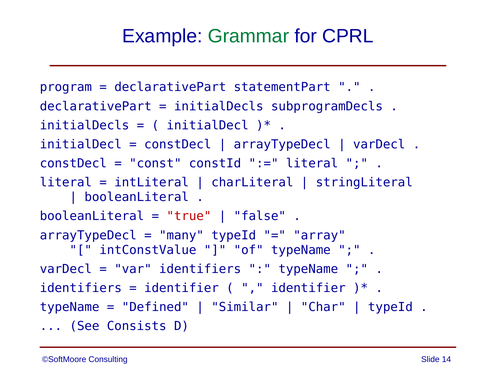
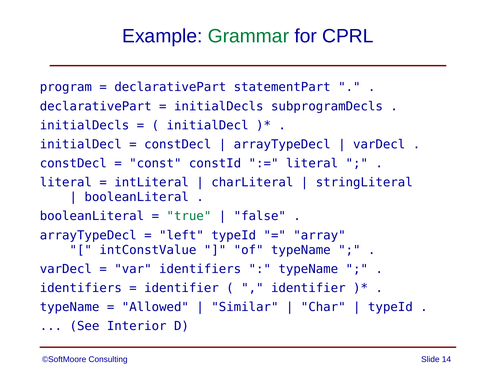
true colour: red -> green
many: many -> left
Defined: Defined -> Allowed
Consists: Consists -> Interior
